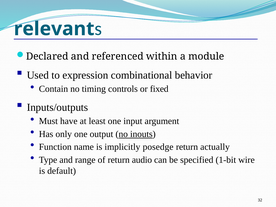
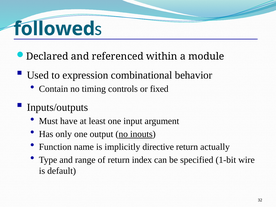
relevant: relevant -> followed
posedge: posedge -> directive
audio: audio -> index
